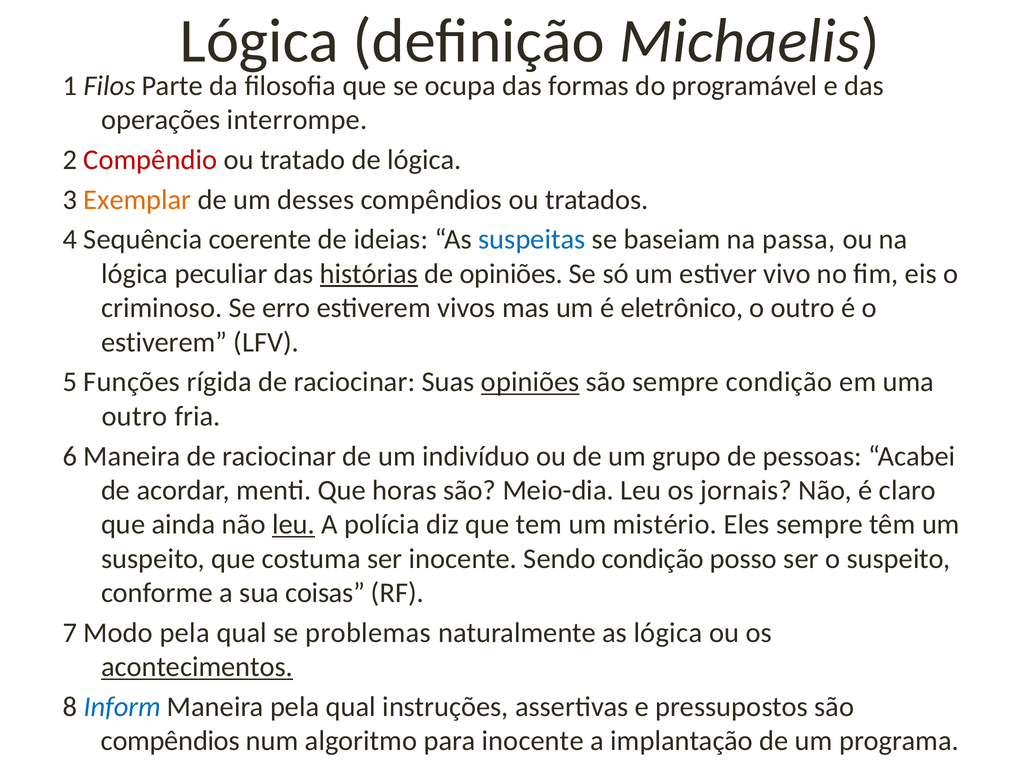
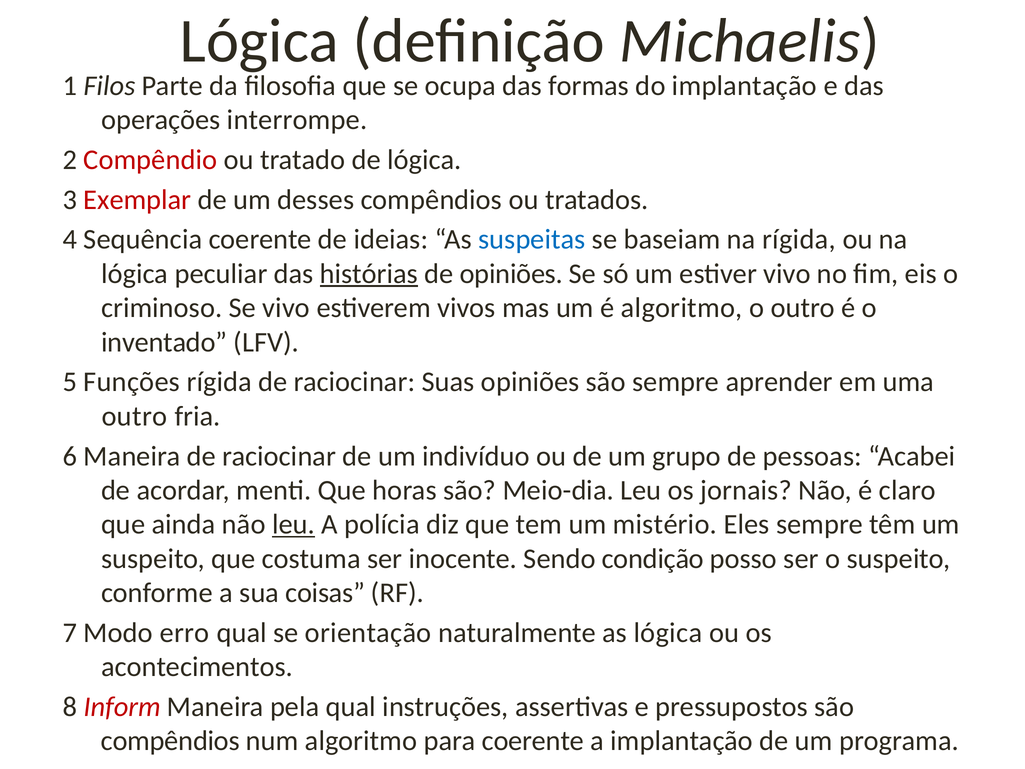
do programável: programável -> implantação
Exemplar colour: orange -> red
na passa: passa -> rígida
Se erro: erro -> vivo
é eletrônico: eletrônico -> algoritmo
estiverem at (164, 342): estiverem -> inventado
opiniões at (530, 382) underline: present -> none
sempre condição: condição -> aprender
Modo pela: pela -> erro
problemas: problemas -> orientação
acontecimentos underline: present -> none
Inform colour: blue -> red
para inocente: inocente -> coerente
